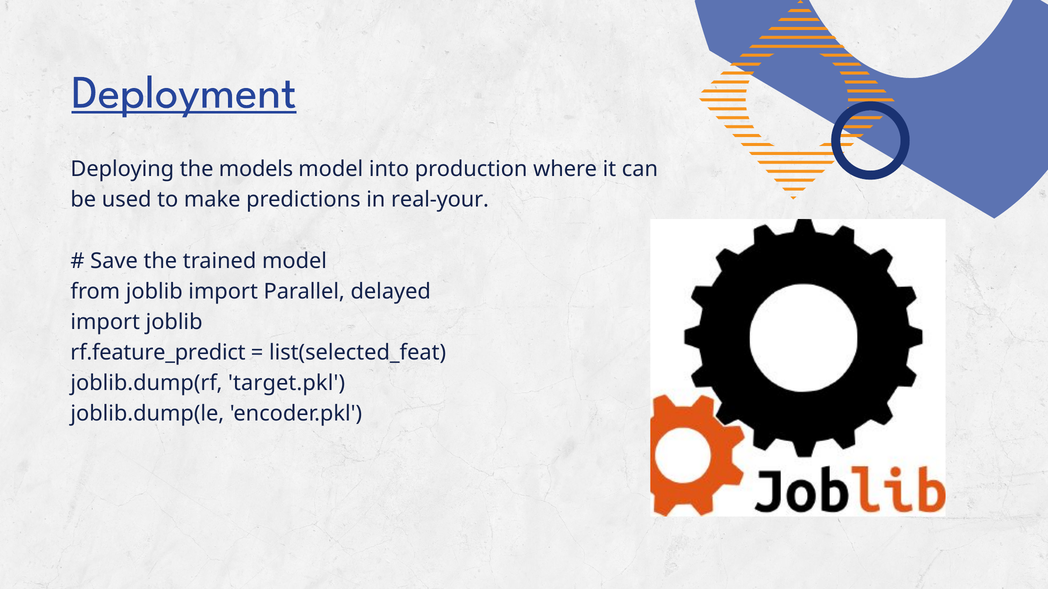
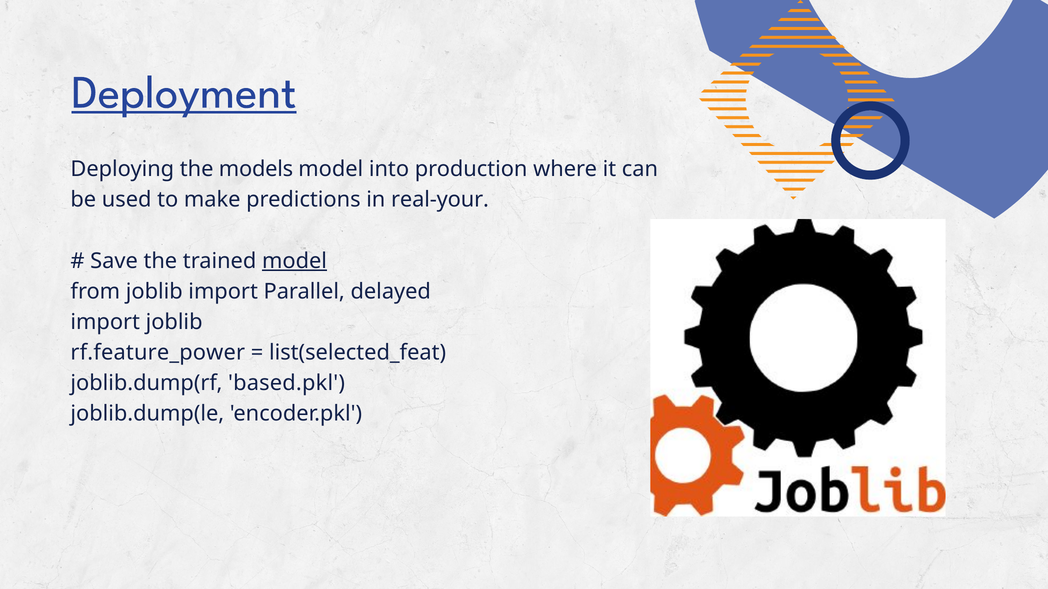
model at (295, 261) underline: none -> present
rf.feature_predict: rf.feature_predict -> rf.feature_power
target.pkl: target.pkl -> based.pkl
